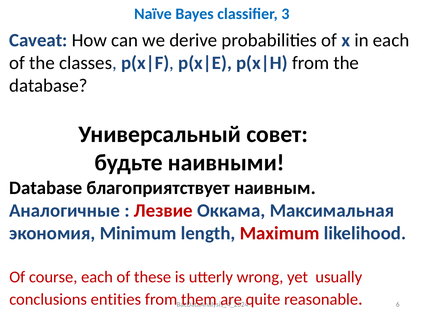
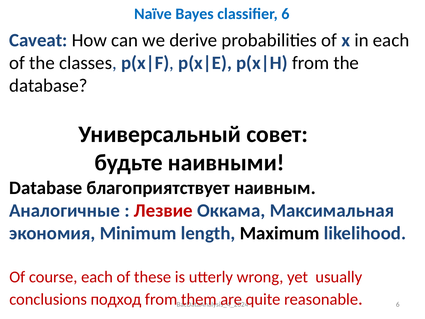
classifier 3: 3 -> 6
Maximum colour: red -> black
entities: entities -> подход
